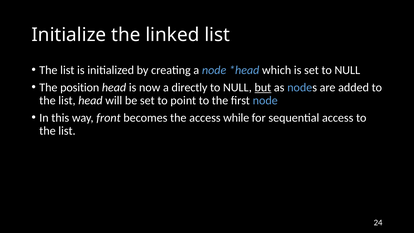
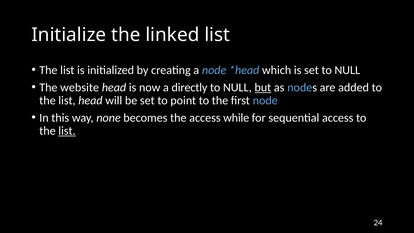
position: position -> website
front: front -> none
list at (67, 131) underline: none -> present
